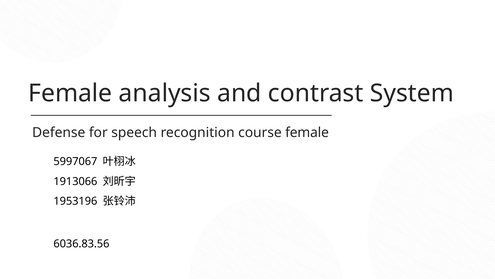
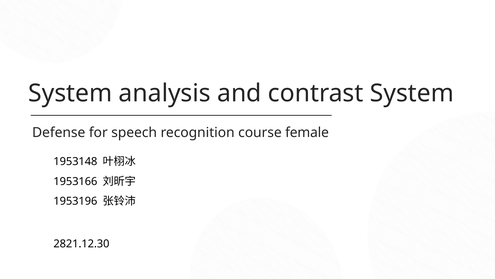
Female at (70, 93): Female -> System
5997067: 5997067 -> 1953148
1913066: 1913066 -> 1953166
6036.83.56: 6036.83.56 -> 2821.12.30
